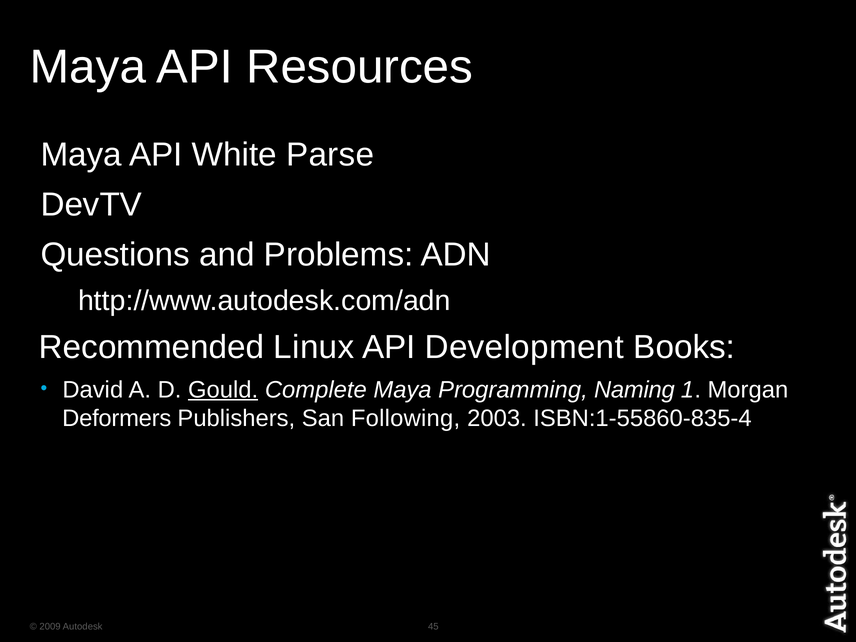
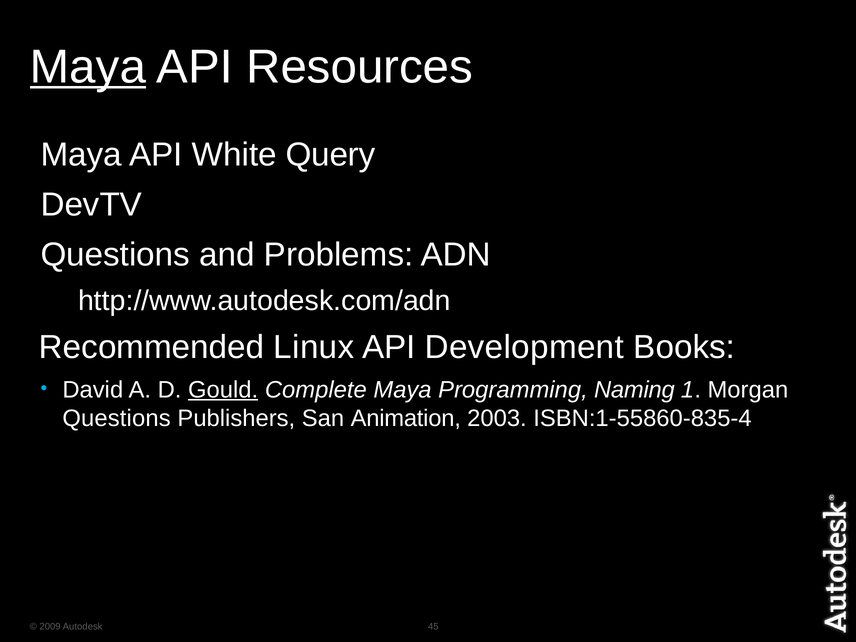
Maya at (88, 67) underline: none -> present
Parse: Parse -> Query
Deformers at (117, 418): Deformers -> Questions
Following: Following -> Animation
